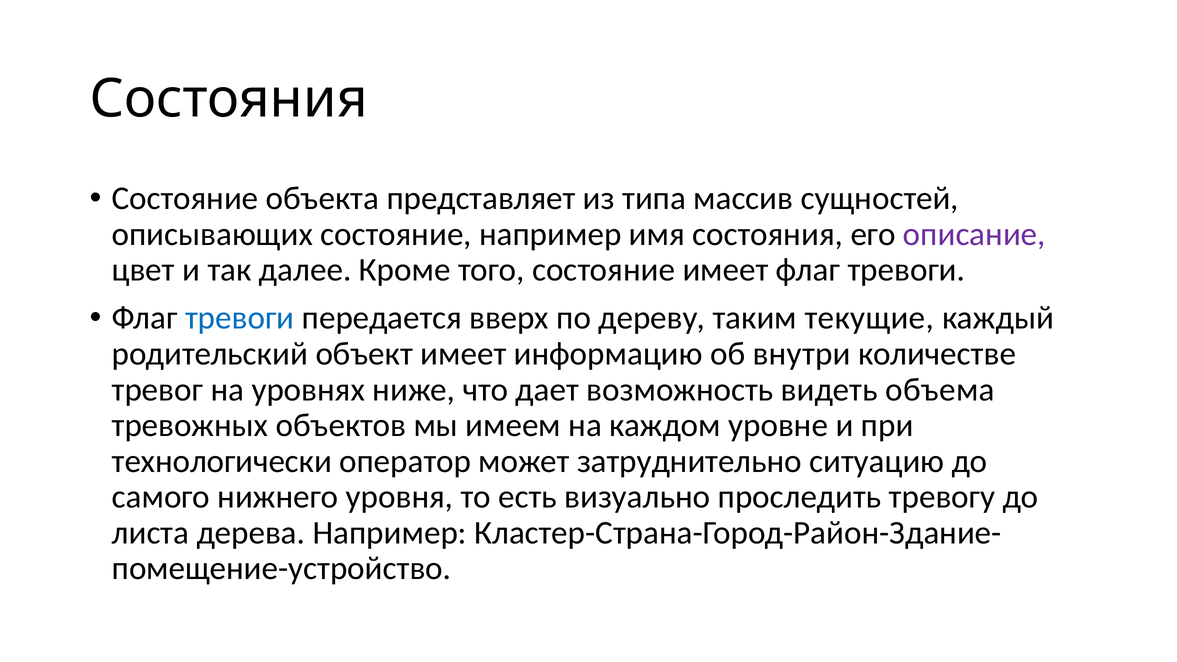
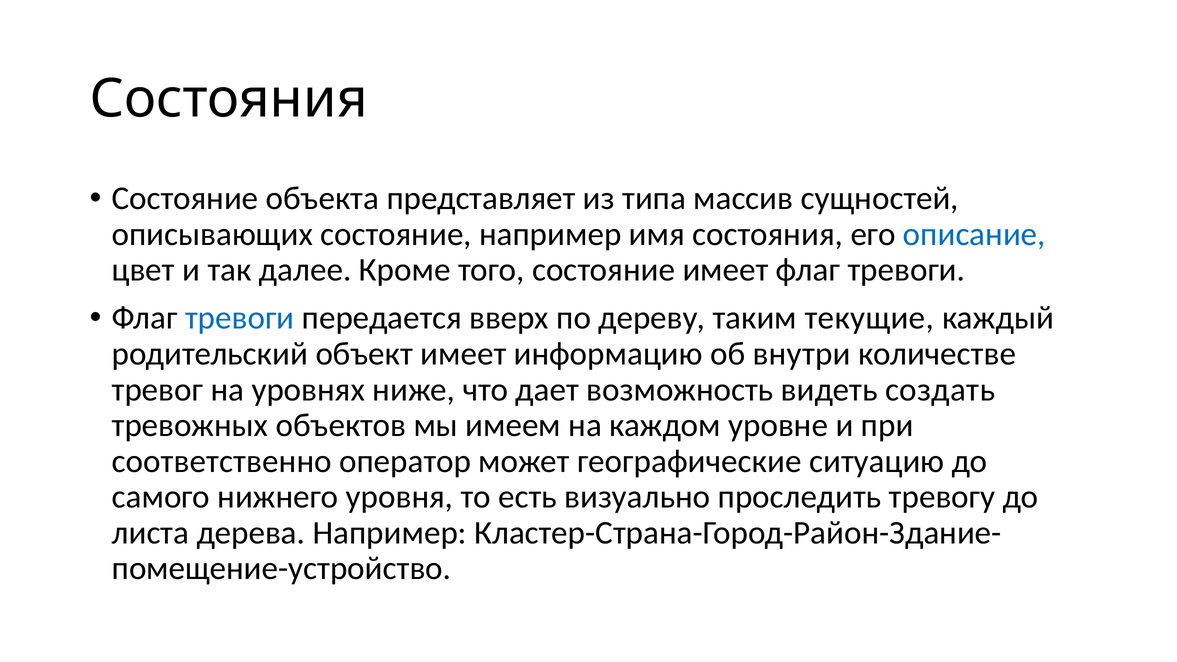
описание colour: purple -> blue
объема: объема -> создать
технологически: технологически -> соответственно
затруднительно: затруднительно -> географические
